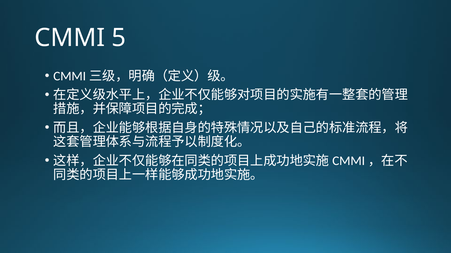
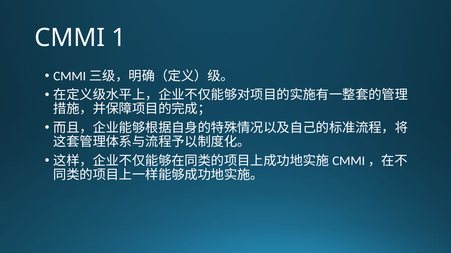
5: 5 -> 1
